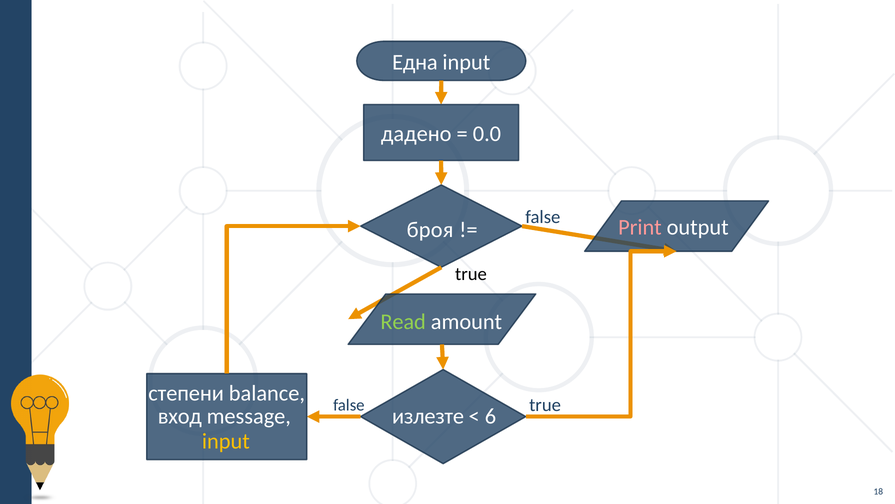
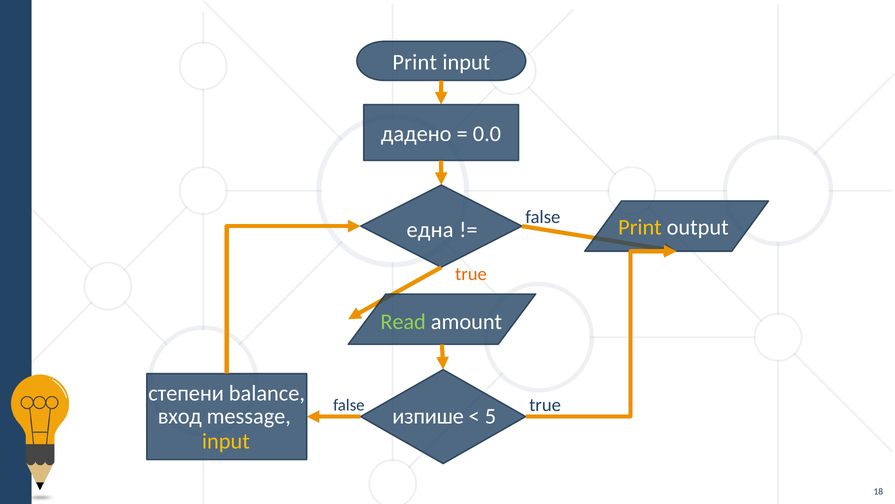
Една at (415, 62): Една -> Print
Print at (640, 227) colour: pink -> yellow
броя: броя -> една
true at (471, 274) colour: black -> orange
излезте: излезте -> изпише
6: 6 -> 5
